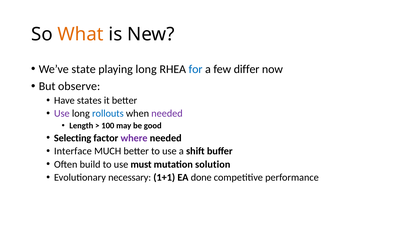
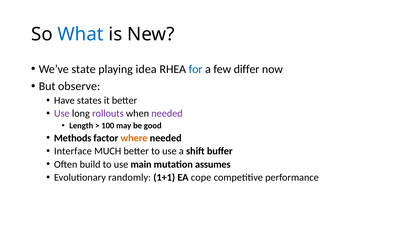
What colour: orange -> blue
playing long: long -> idea
rollouts colour: blue -> purple
Selecting: Selecting -> Methods
where colour: purple -> orange
must: must -> main
solution: solution -> assumes
necessary: necessary -> randomly
done: done -> cope
